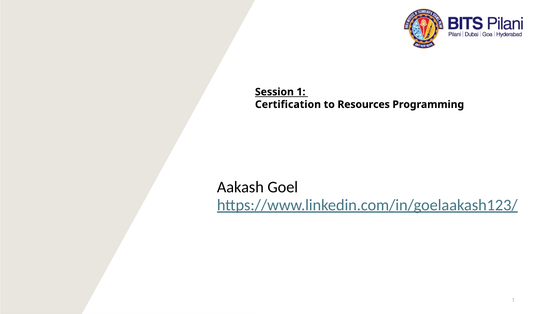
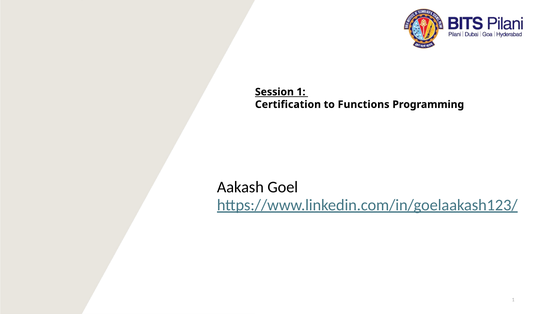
Resources: Resources -> Functions
